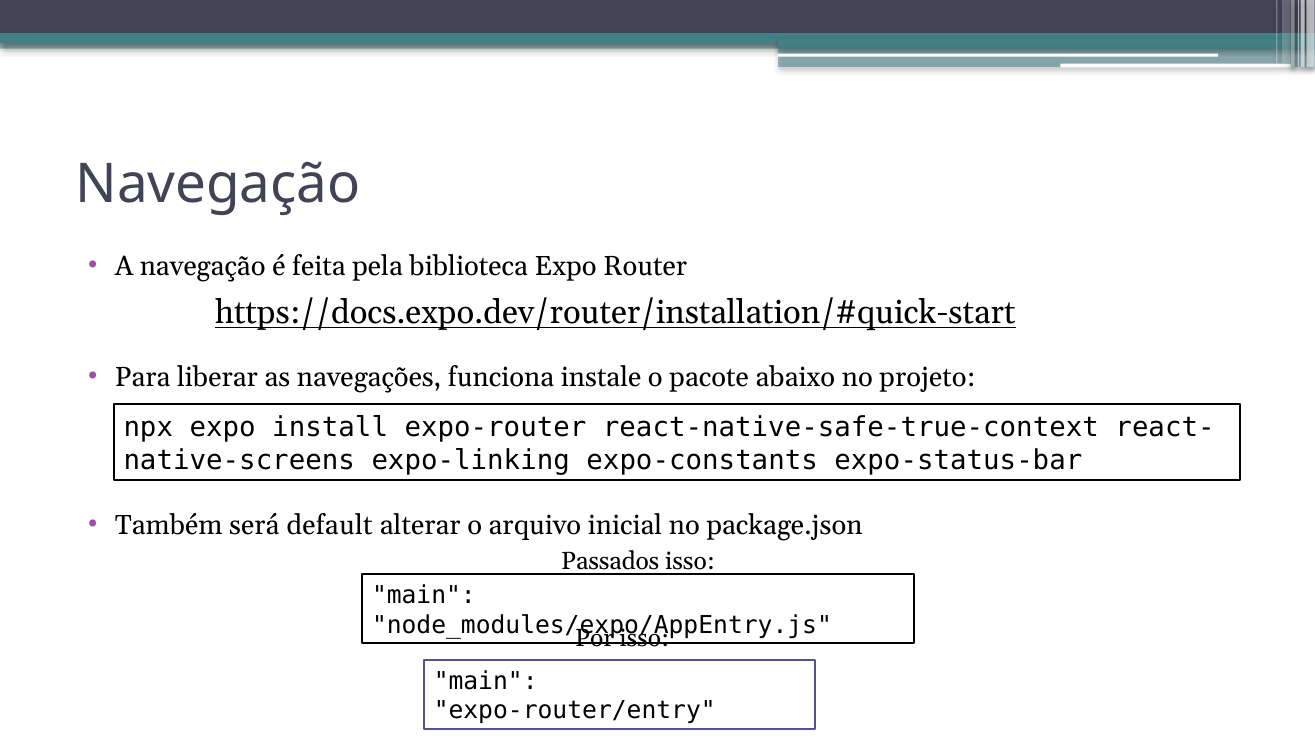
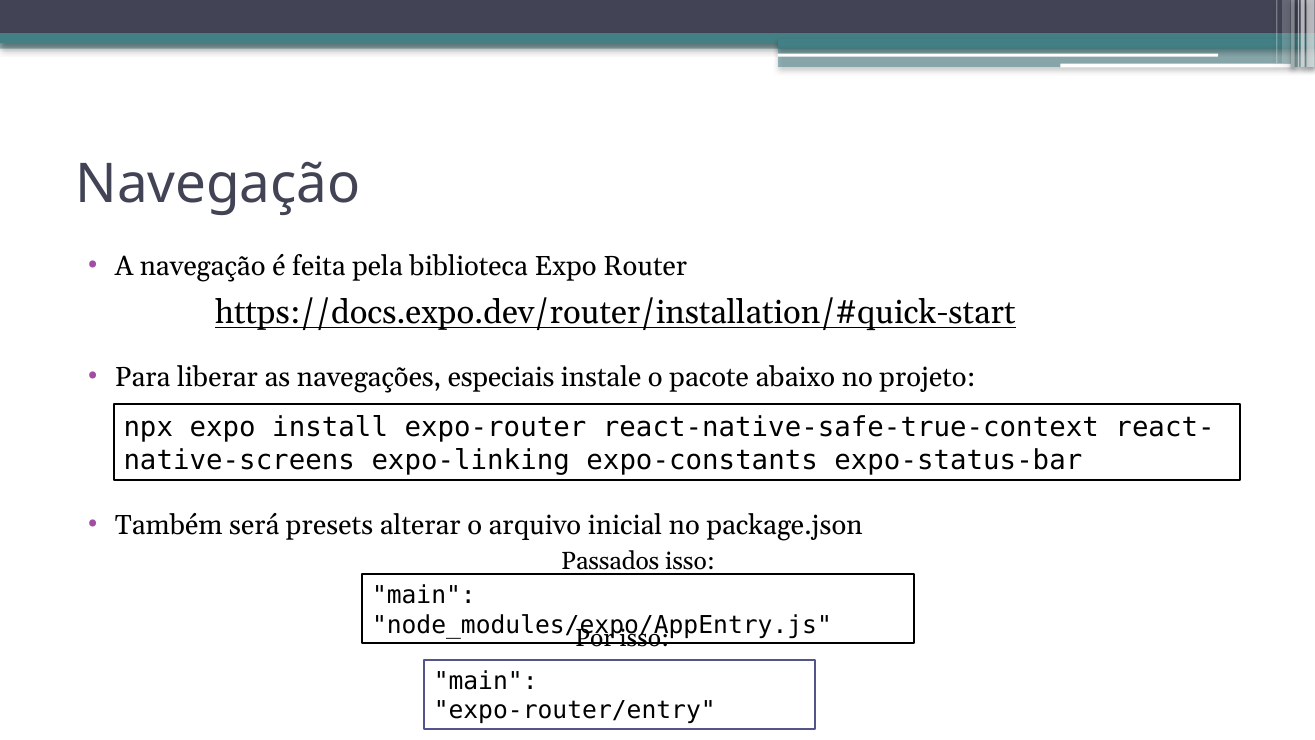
funciona: funciona -> especiais
default: default -> presets
